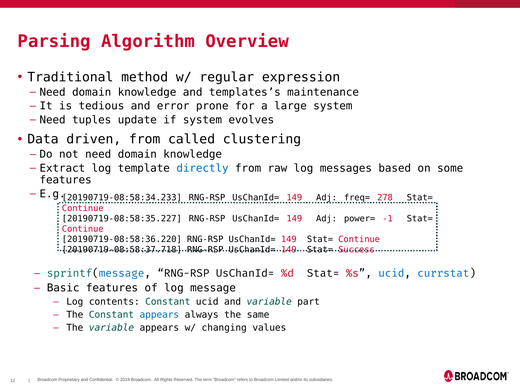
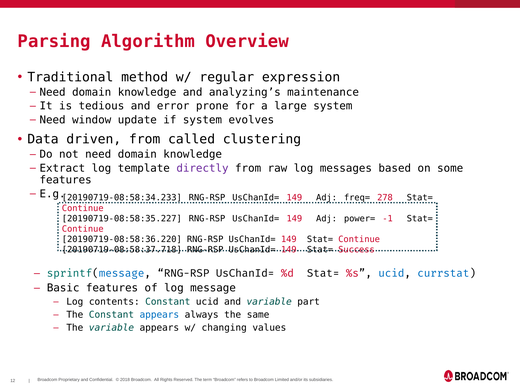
templates’s: templates’s -> analyzing’s
tuples: tuples -> window
directly colour: blue -> purple
